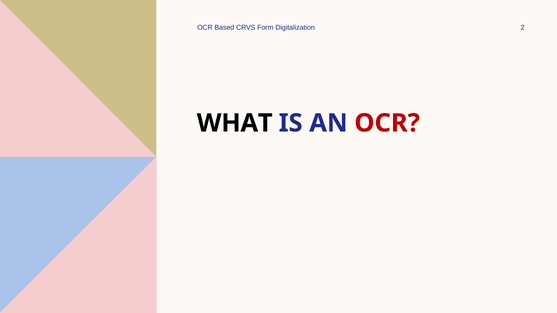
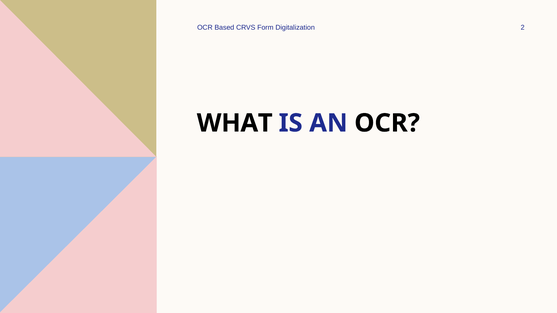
OCR at (387, 123) colour: red -> black
